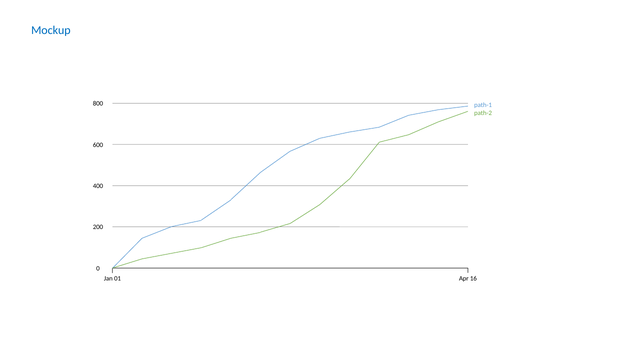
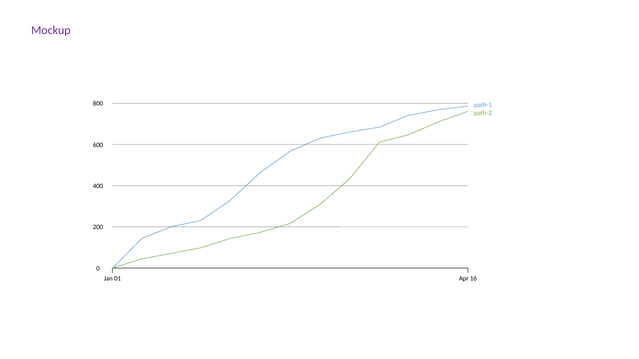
Mockup colour: blue -> purple
